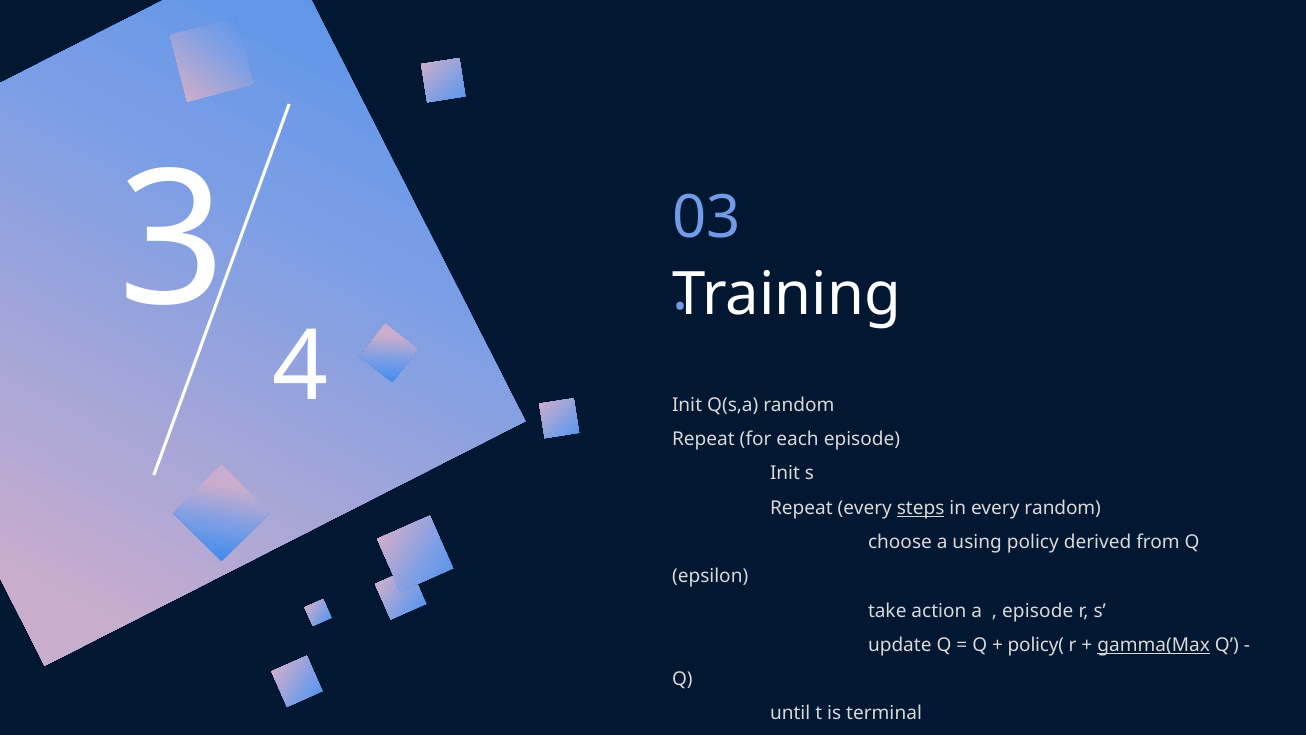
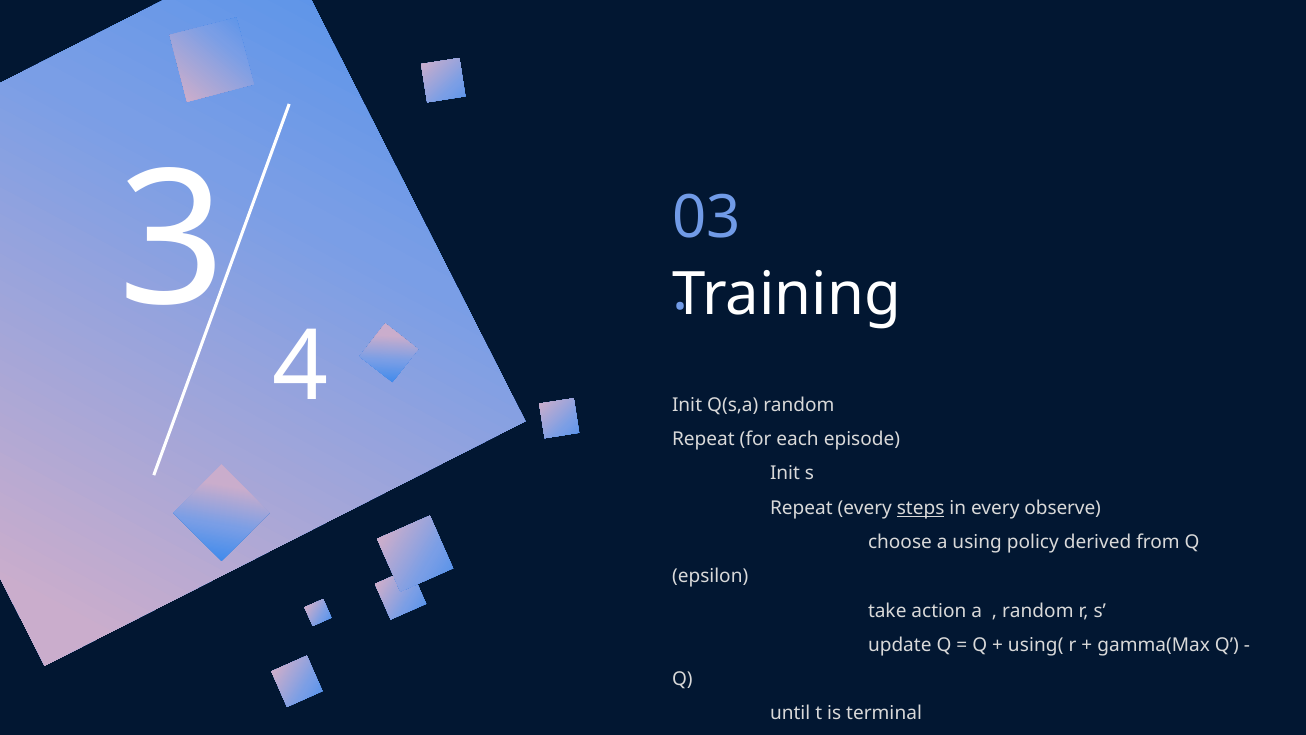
every random: random -> observe
episode at (1038, 610): episode -> random
policy(: policy( -> using(
gamma(Max underline: present -> none
